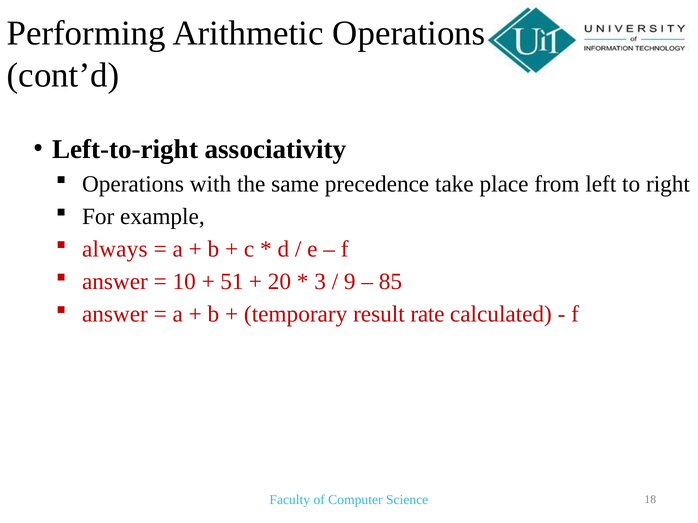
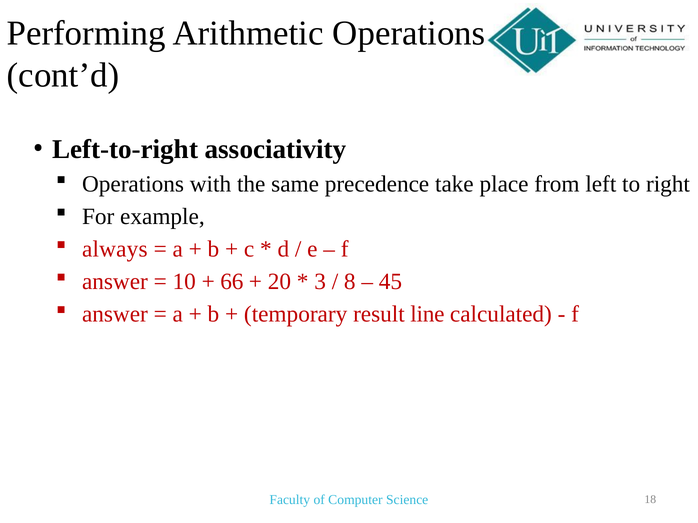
51: 51 -> 66
9: 9 -> 8
85: 85 -> 45
rate: rate -> line
